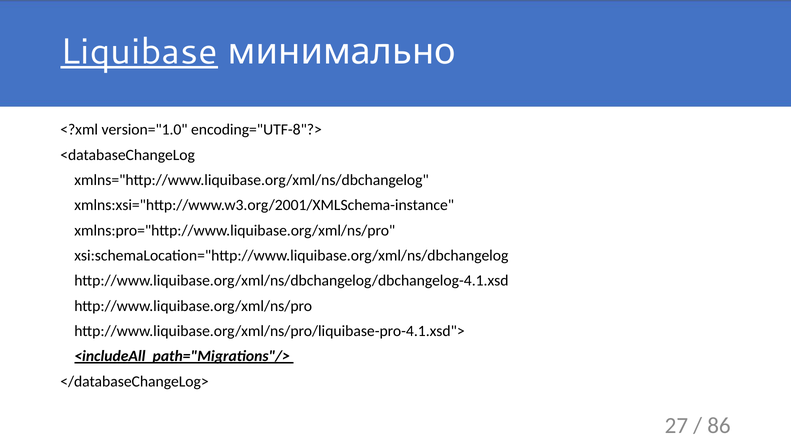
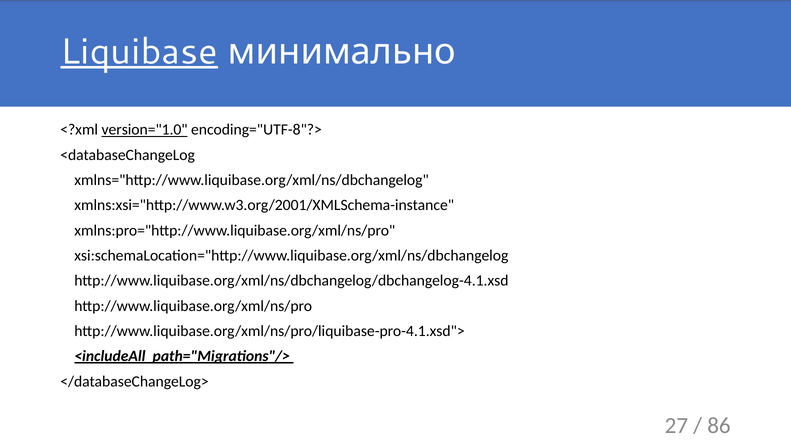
version="1.0 underline: none -> present
